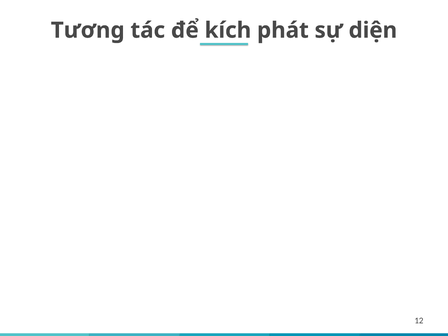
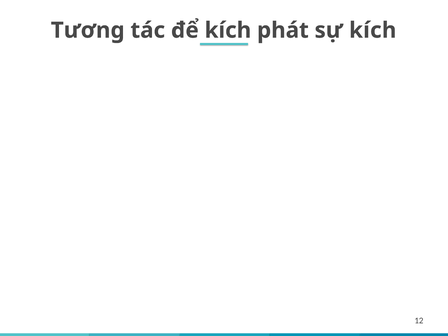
sự diện: diện -> kích
